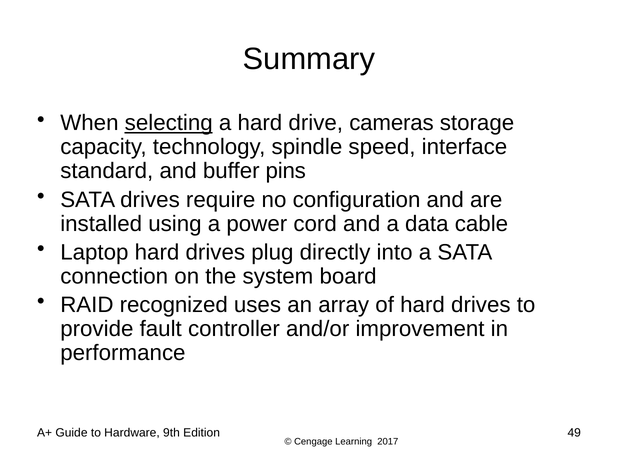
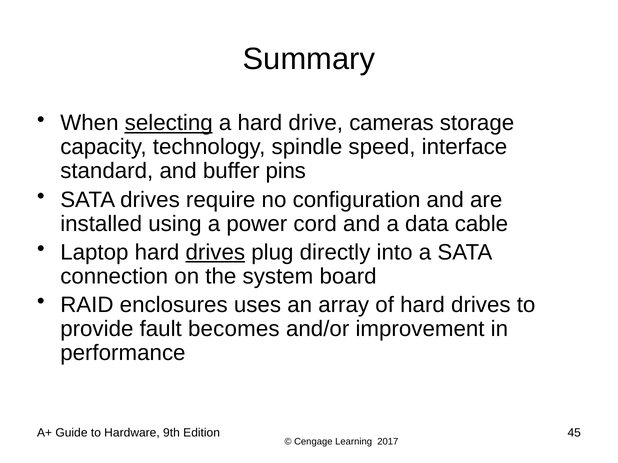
drives at (215, 252) underline: none -> present
recognized: recognized -> enclosures
controller: controller -> becomes
49: 49 -> 45
